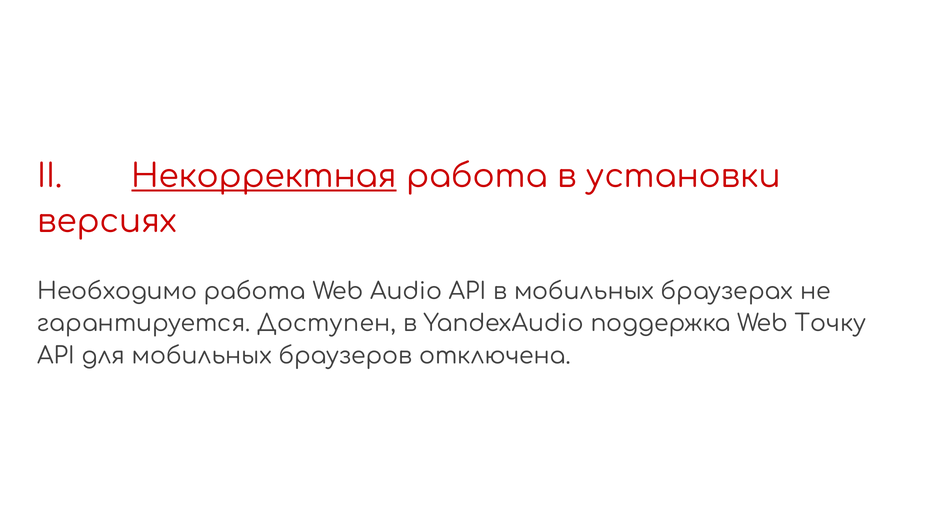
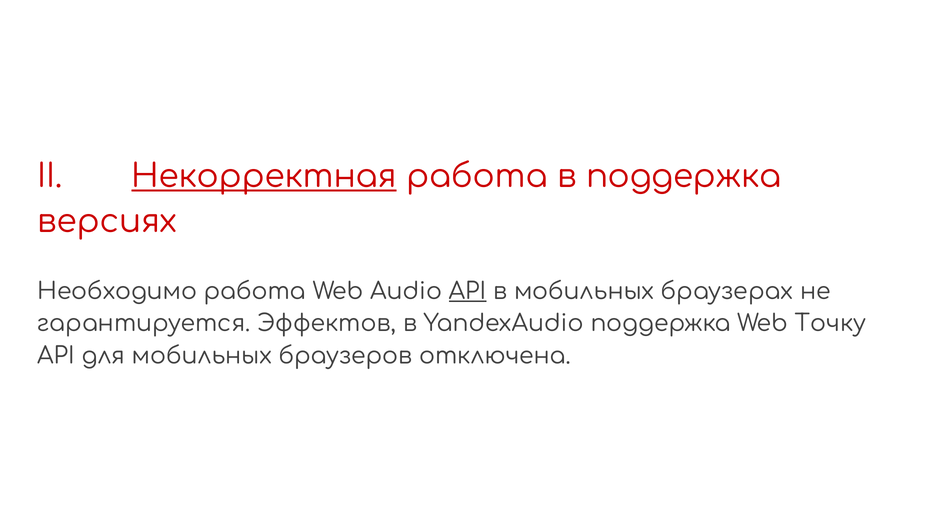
в установки: установки -> поддержка
API at (468, 291) underline: none -> present
Доступен: Доступен -> Эффектов
